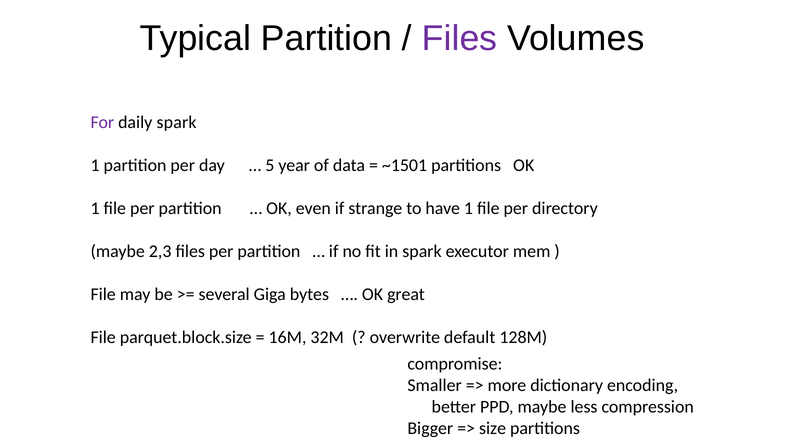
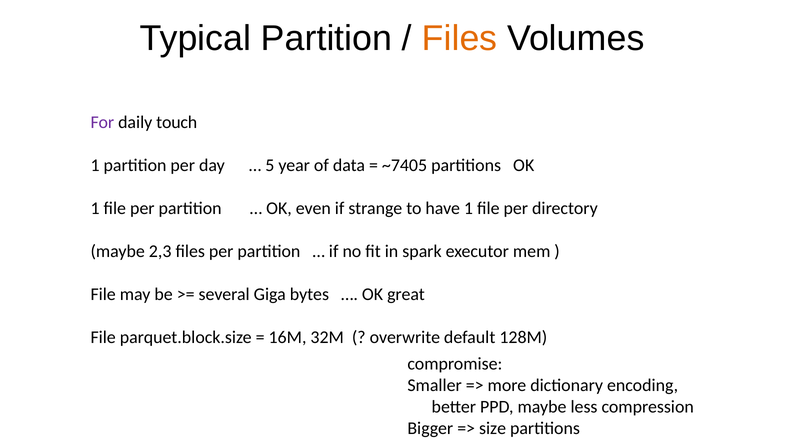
Files at (460, 38) colour: purple -> orange
daily spark: spark -> touch
~1501: ~1501 -> ~7405
